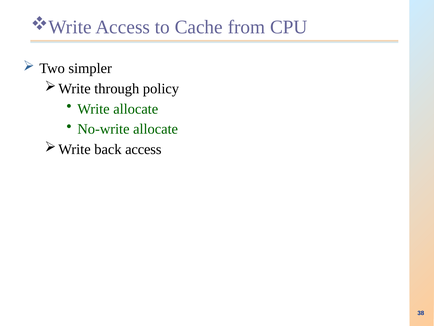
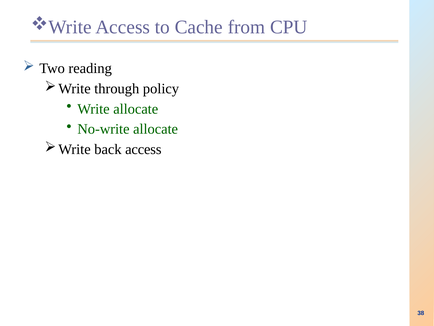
simpler: simpler -> reading
